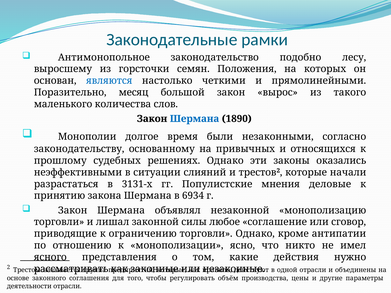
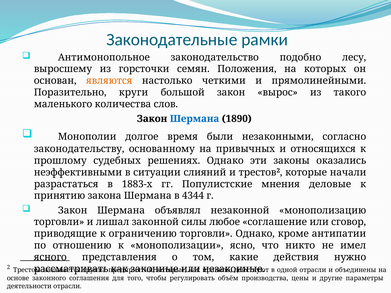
являются colour: blue -> orange
месяц: месяц -> круги
3131-х: 3131-х -> 1883-х
6934: 6934 -> 4344
